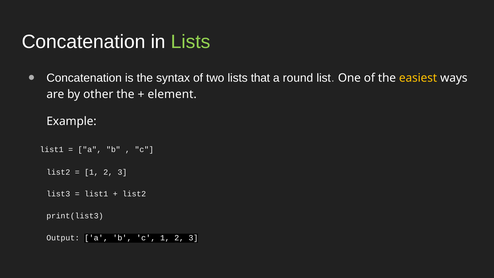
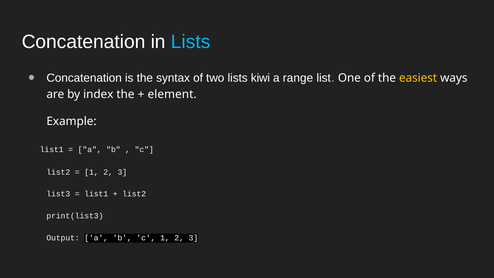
Lists at (191, 42) colour: light green -> light blue
that: that -> kiwi
round: round -> range
other: other -> index
